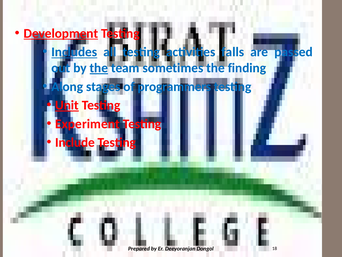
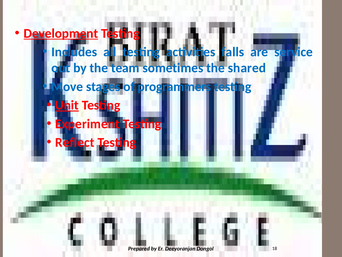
Includes underline: present -> none
passed: passed -> service
the at (99, 68) underline: present -> none
finding: finding -> shared
Along: Along -> Move
Include: Include -> Reflect
